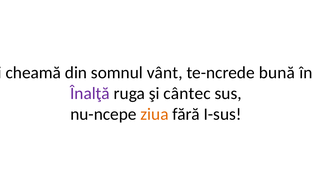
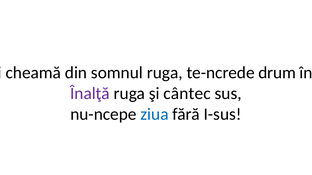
somnul vânt: vânt -> ruga
bună: bună -> drum
ziua colour: orange -> blue
